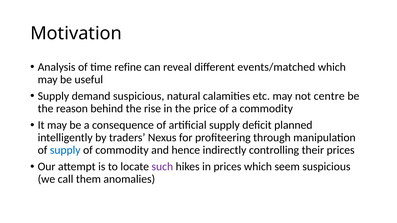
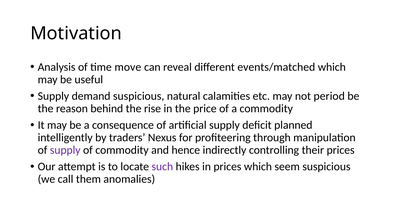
refine: refine -> move
centre: centre -> period
supply at (65, 150) colour: blue -> purple
